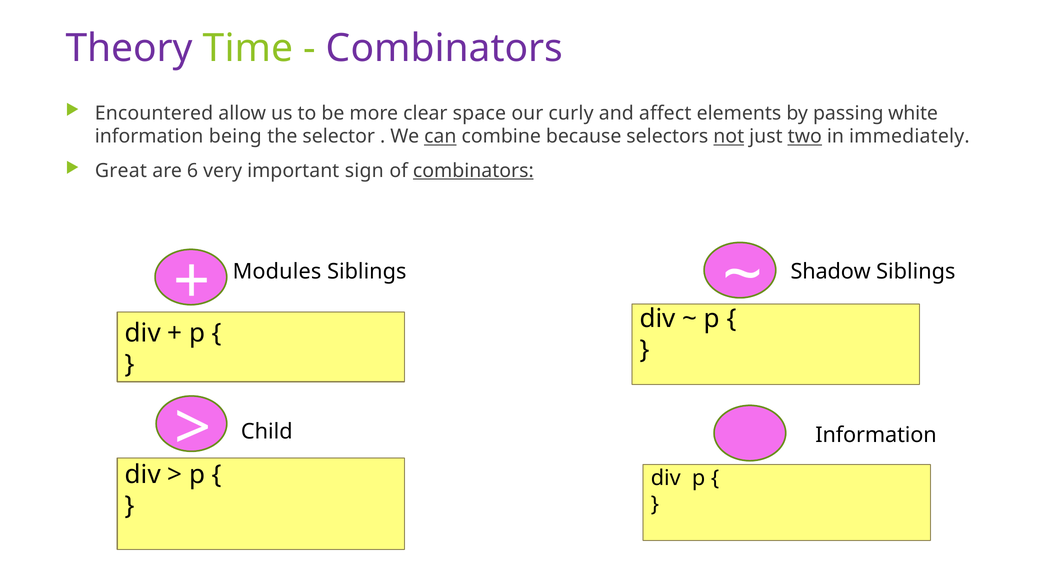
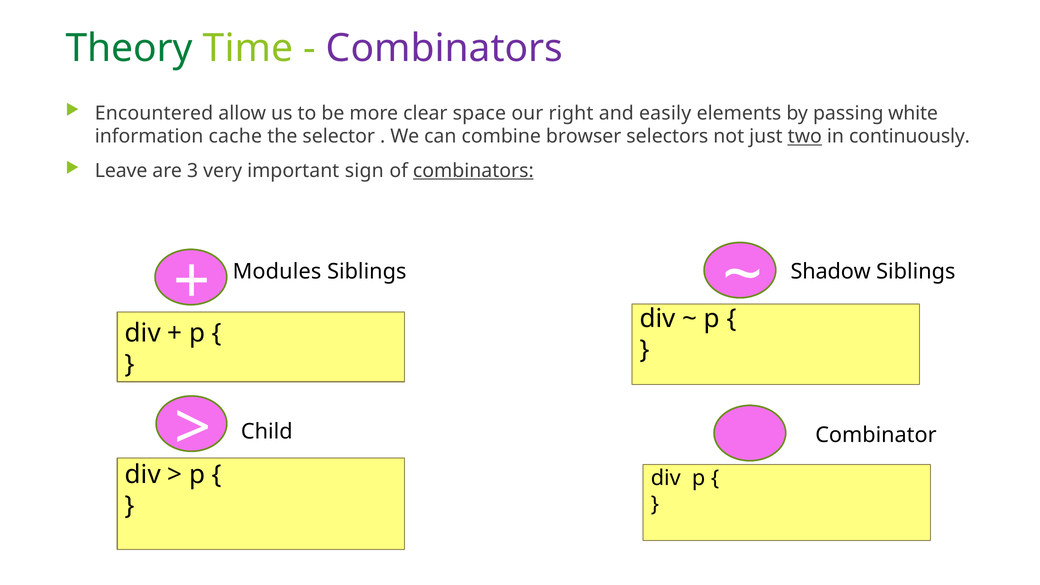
Theory colour: purple -> green
curly: curly -> right
affect: affect -> easily
being: being -> cache
can underline: present -> none
because: because -> browser
not underline: present -> none
immediately: immediately -> continuously
Great: Great -> Leave
6: 6 -> 3
Child Information: Information -> Combinator
